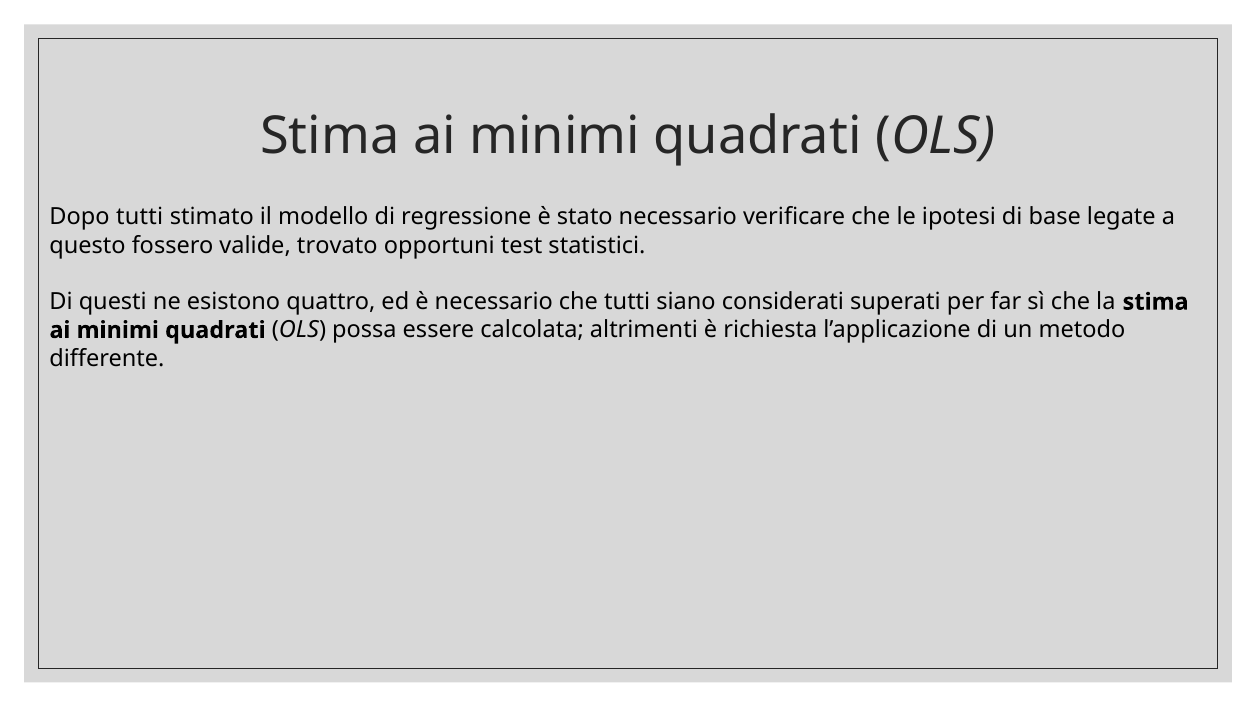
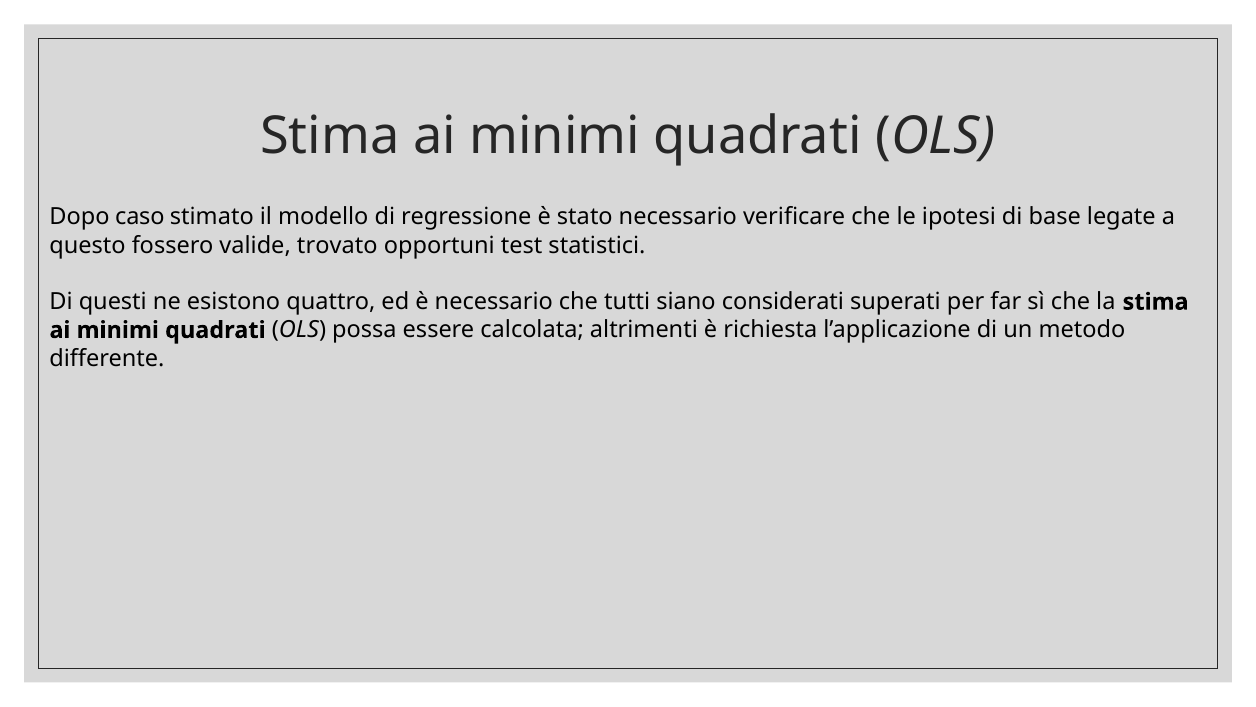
Dopo tutti: tutti -> caso
